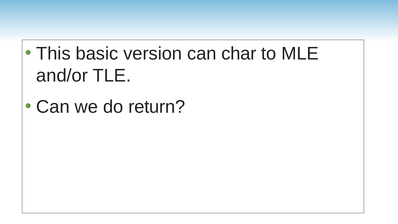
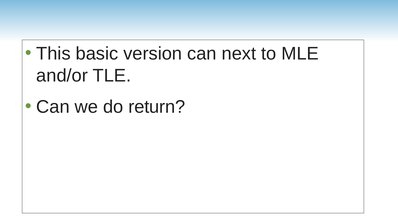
char: char -> next
